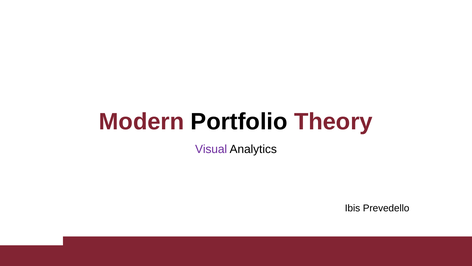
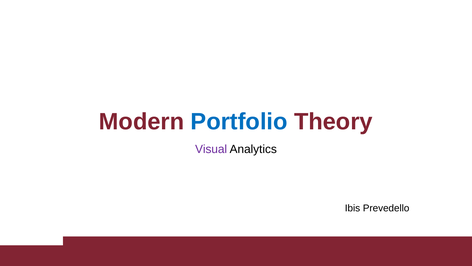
Portfolio colour: black -> blue
